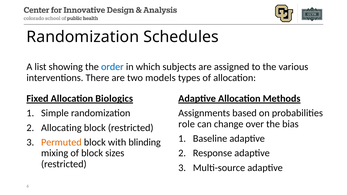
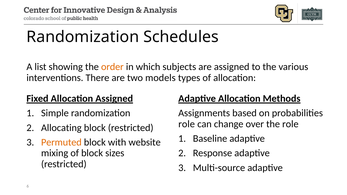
order colour: blue -> orange
Allocation Biologics: Biologics -> Assigned
the bias: bias -> role
blinding: blinding -> website
